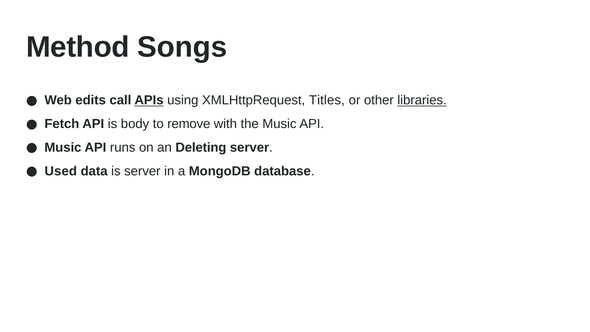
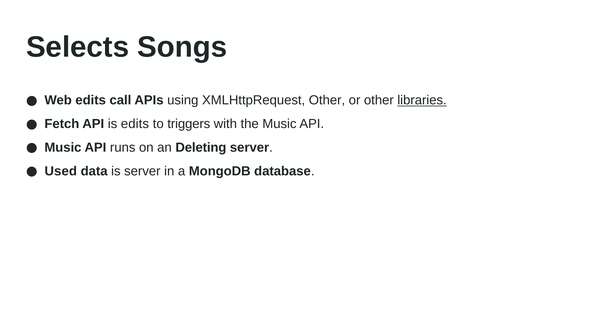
Method: Method -> Selects
APIs underline: present -> none
XMLHttpRequest Titles: Titles -> Other
is body: body -> edits
remove: remove -> triggers
